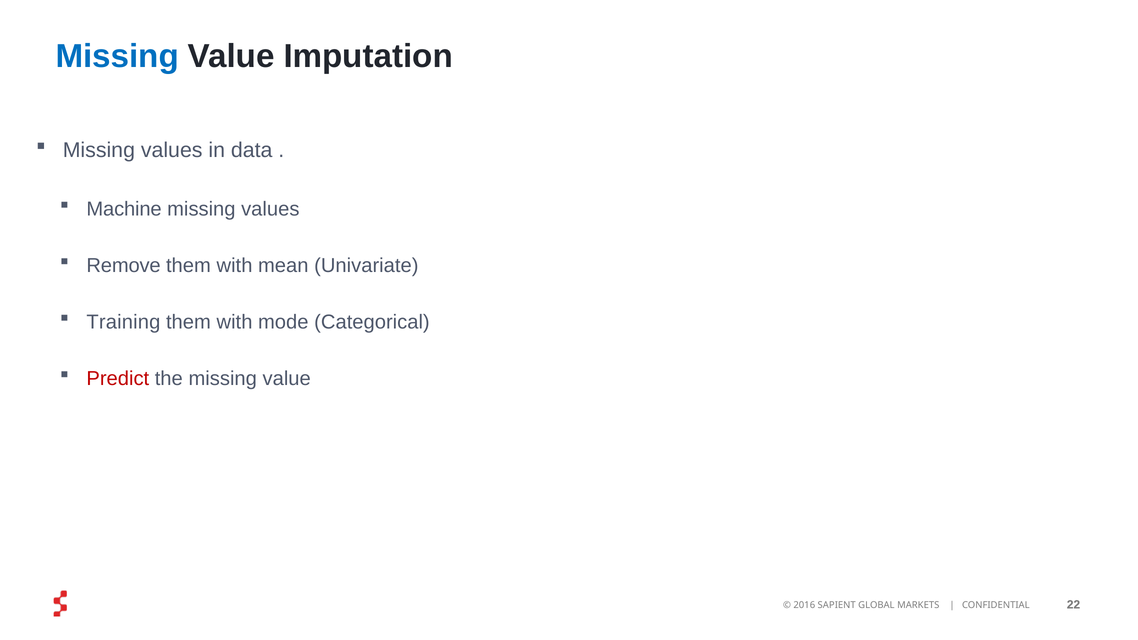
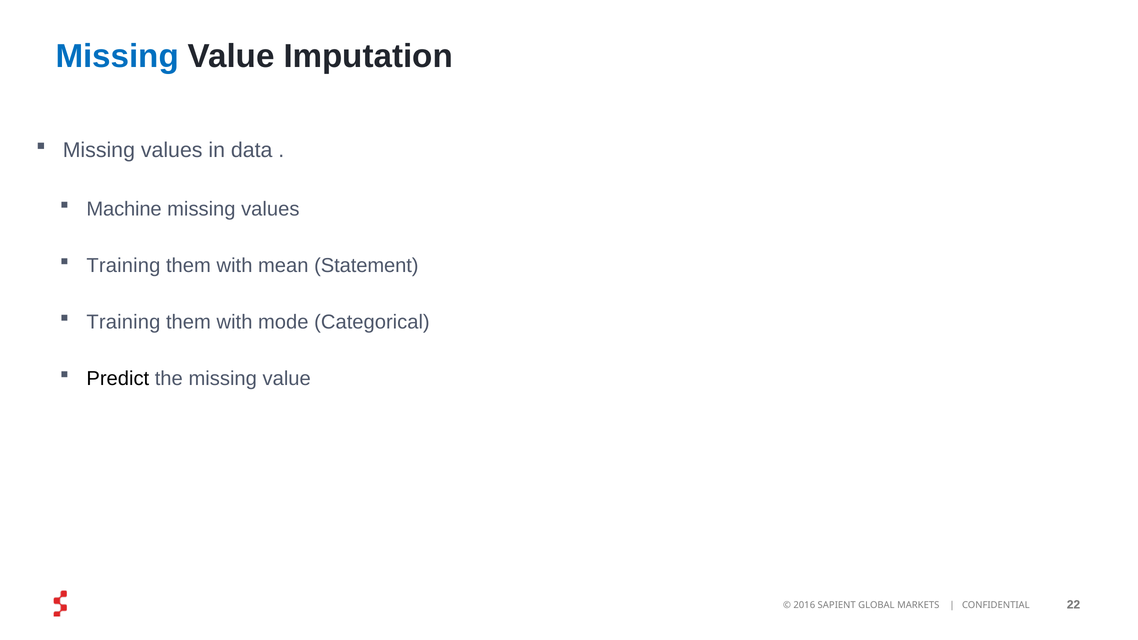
Remove at (124, 266): Remove -> Training
Univariate: Univariate -> Statement
Predict colour: red -> black
